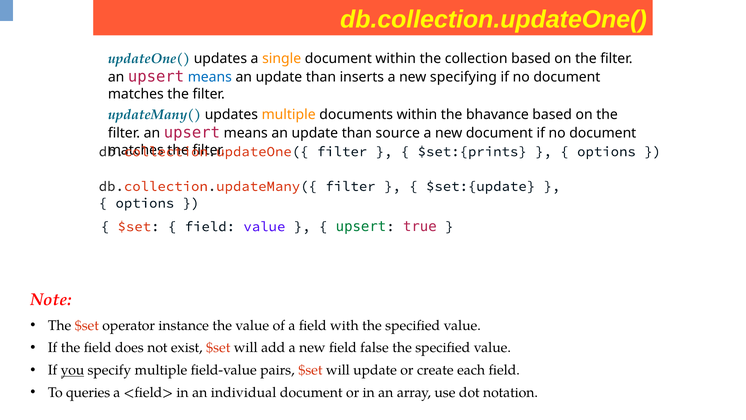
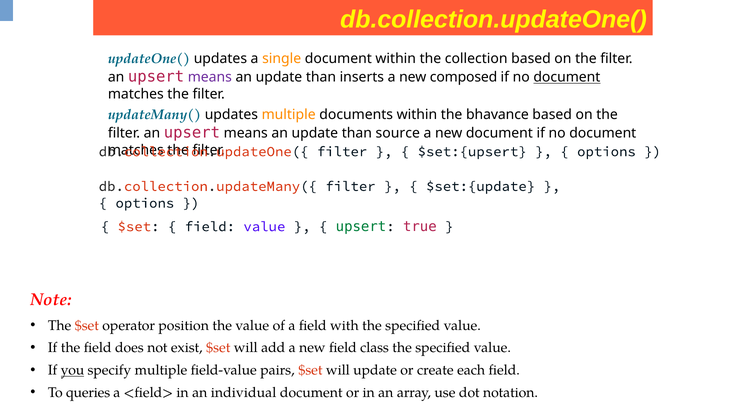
means at (210, 77) colour: blue -> purple
specifying: specifying -> composed
document at (567, 77) underline: none -> present
$set:{prints: $set:{prints -> $set:{upsert
instance: instance -> position
false: false -> class
